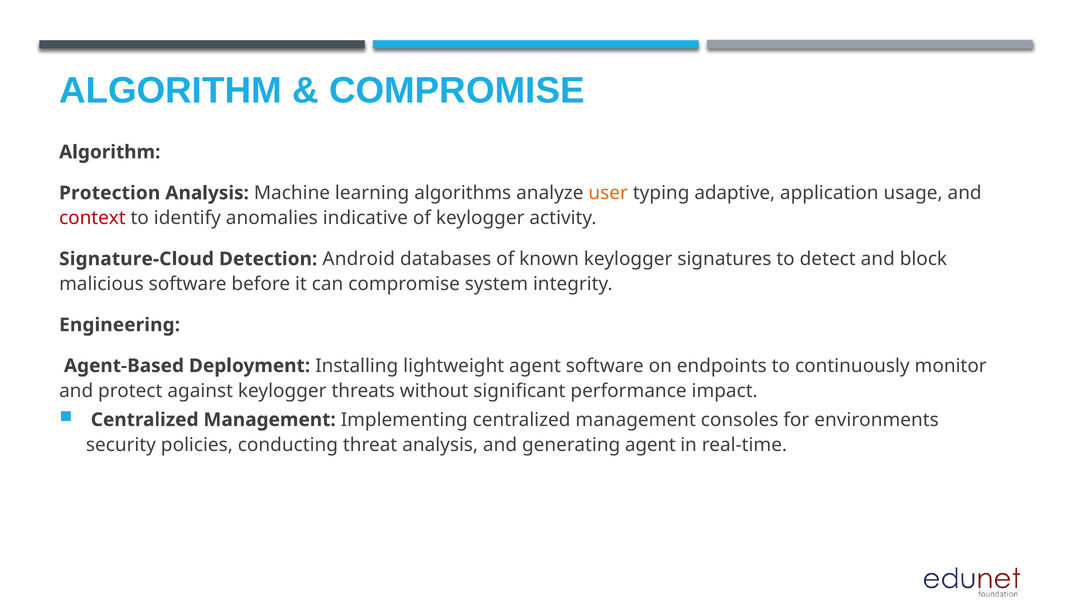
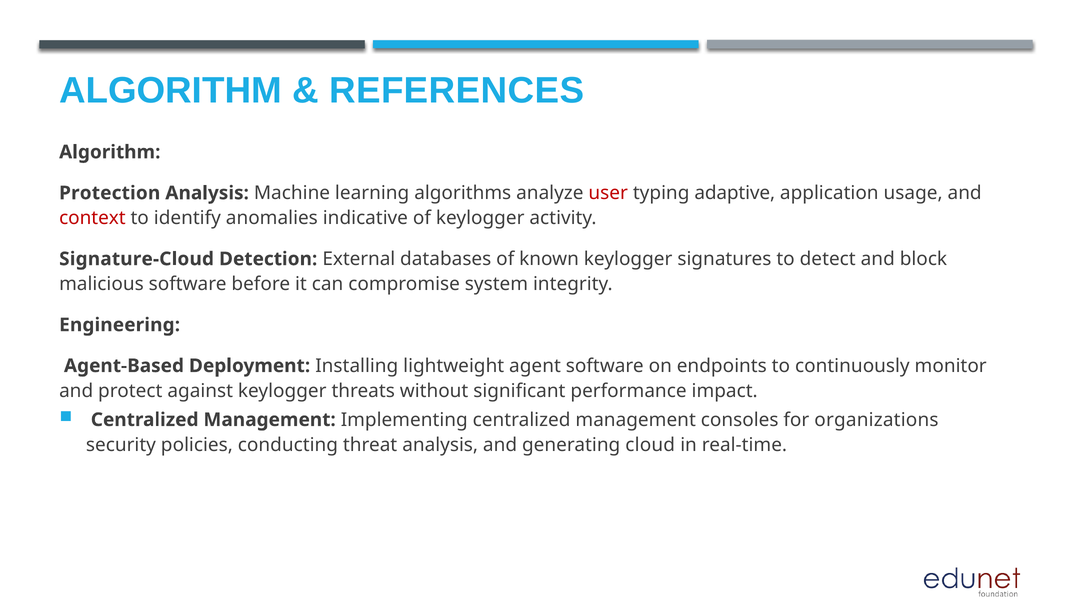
COMPROMISE at (457, 90): COMPROMISE -> REFERENCES
user colour: orange -> red
Android: Android -> External
environments: environments -> organizations
generating agent: agent -> cloud
